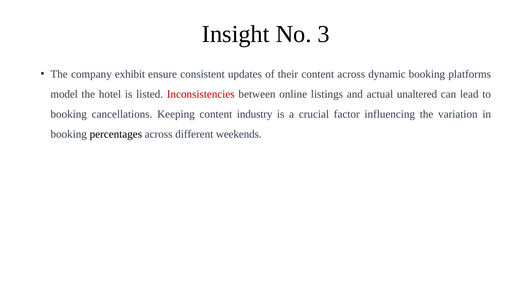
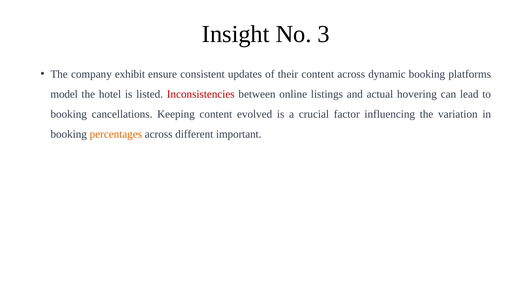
unaltered: unaltered -> hovering
industry: industry -> evolved
percentages colour: black -> orange
weekends: weekends -> important
